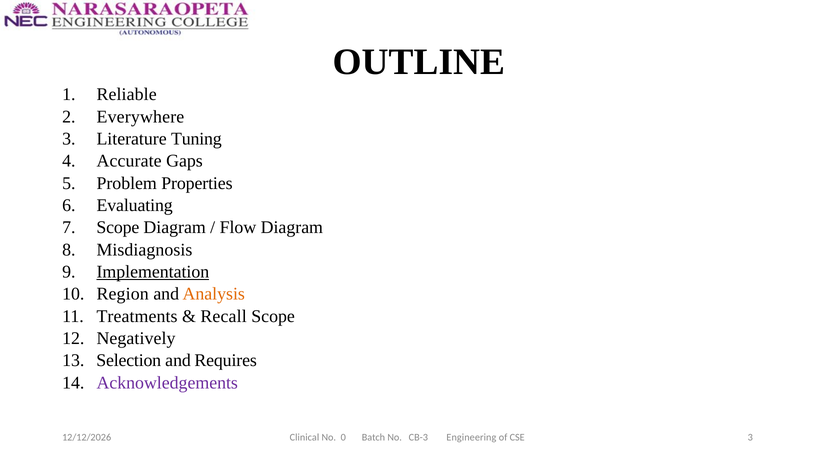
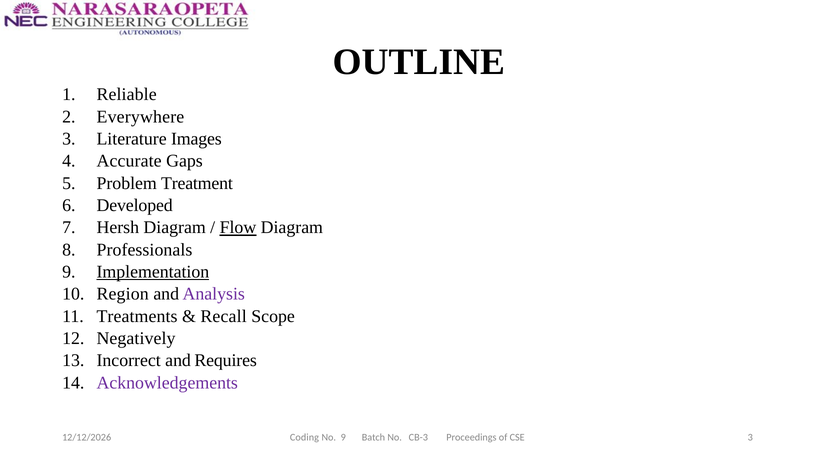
Tuning: Tuning -> Images
Properties: Properties -> Treatment
Evaluating: Evaluating -> Developed
Scope at (118, 228): Scope -> Hersh
Flow underline: none -> present
Misdiagnosis: Misdiagnosis -> Professionals
Analysis colour: orange -> purple
Selection: Selection -> Incorrect
Clinical: Clinical -> Coding
No 0: 0 -> 9
Engineering: Engineering -> Proceedings
